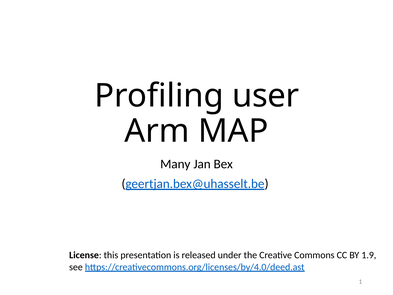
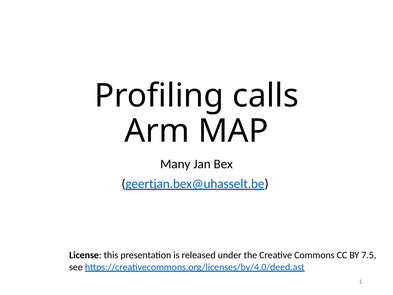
user: user -> calls
1.9: 1.9 -> 7.5
